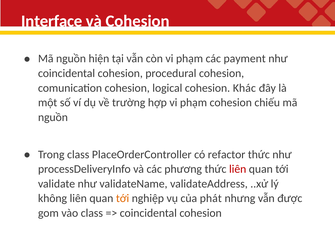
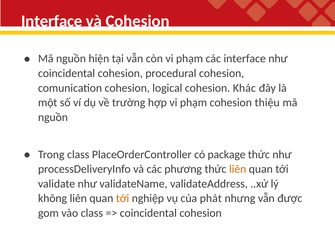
các payment: payment -> interface
chiếu: chiếu -> thiệu
refactor: refactor -> package
liên at (238, 169) colour: red -> orange
